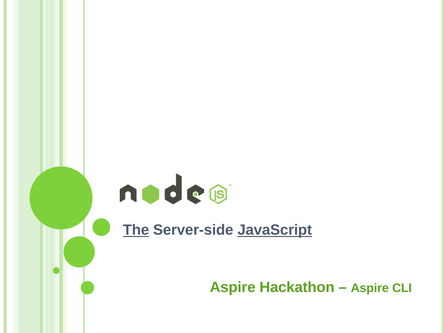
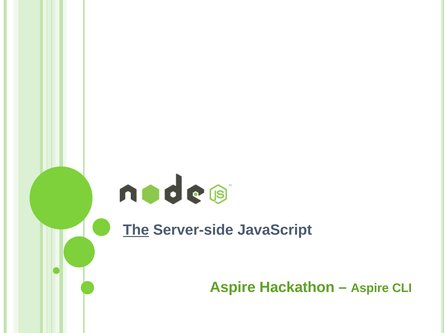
JavaScript underline: present -> none
